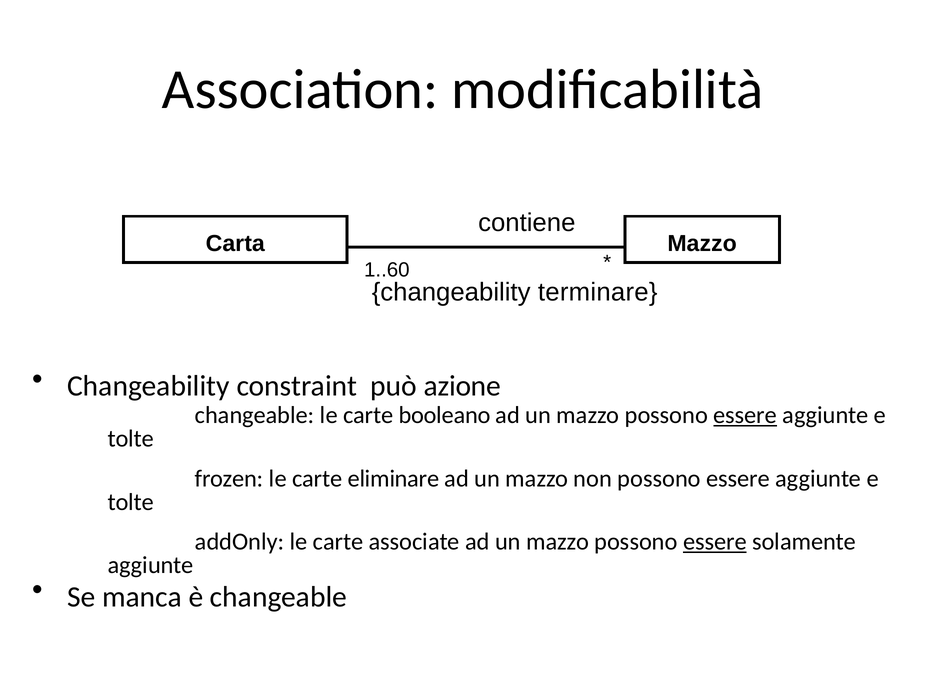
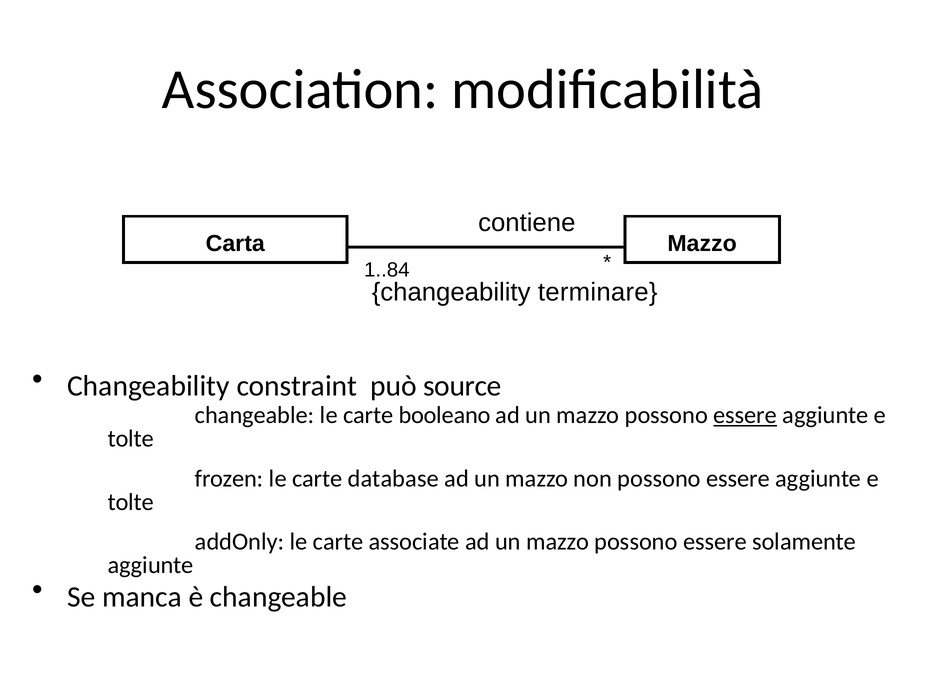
1..60: 1..60 -> 1..84
azione: azione -> source
eliminare: eliminare -> database
essere at (715, 541) underline: present -> none
